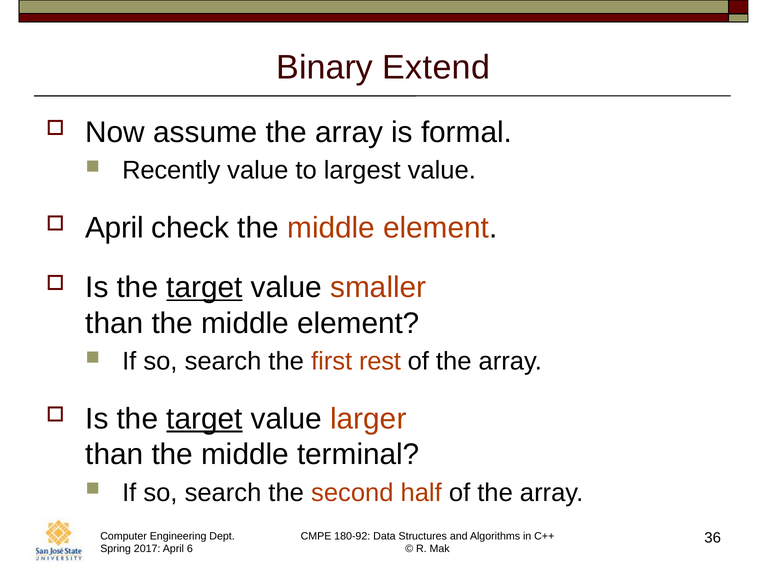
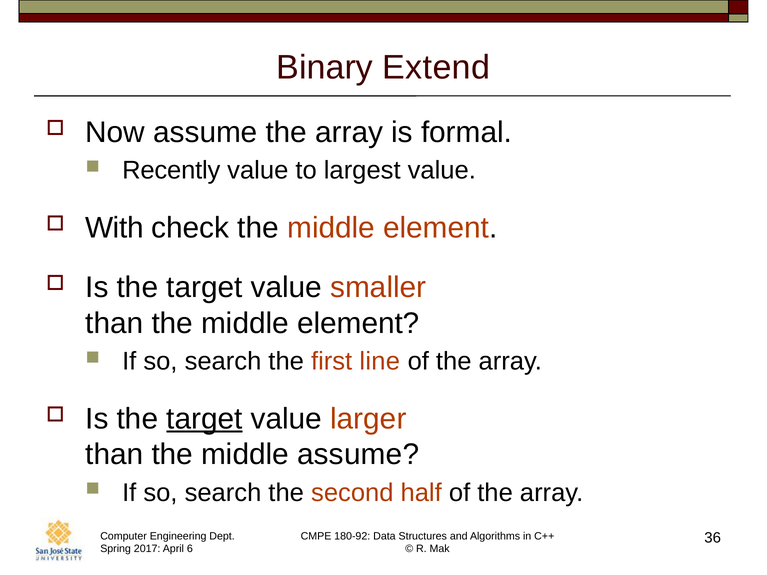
April at (114, 228): April -> With
target at (204, 288) underline: present -> none
rest: rest -> line
middle terminal: terminal -> assume
